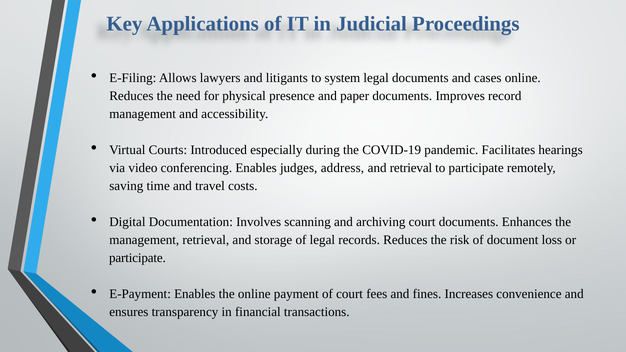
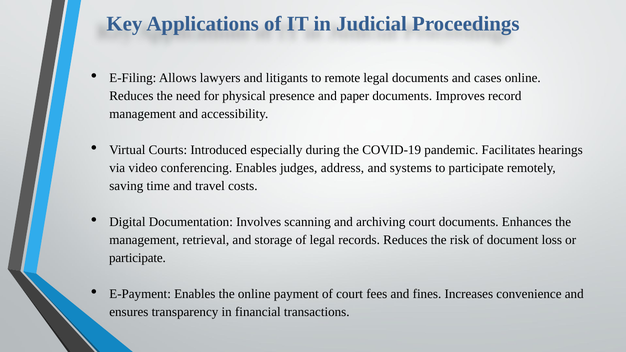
system: system -> remote
and retrieval: retrieval -> systems
